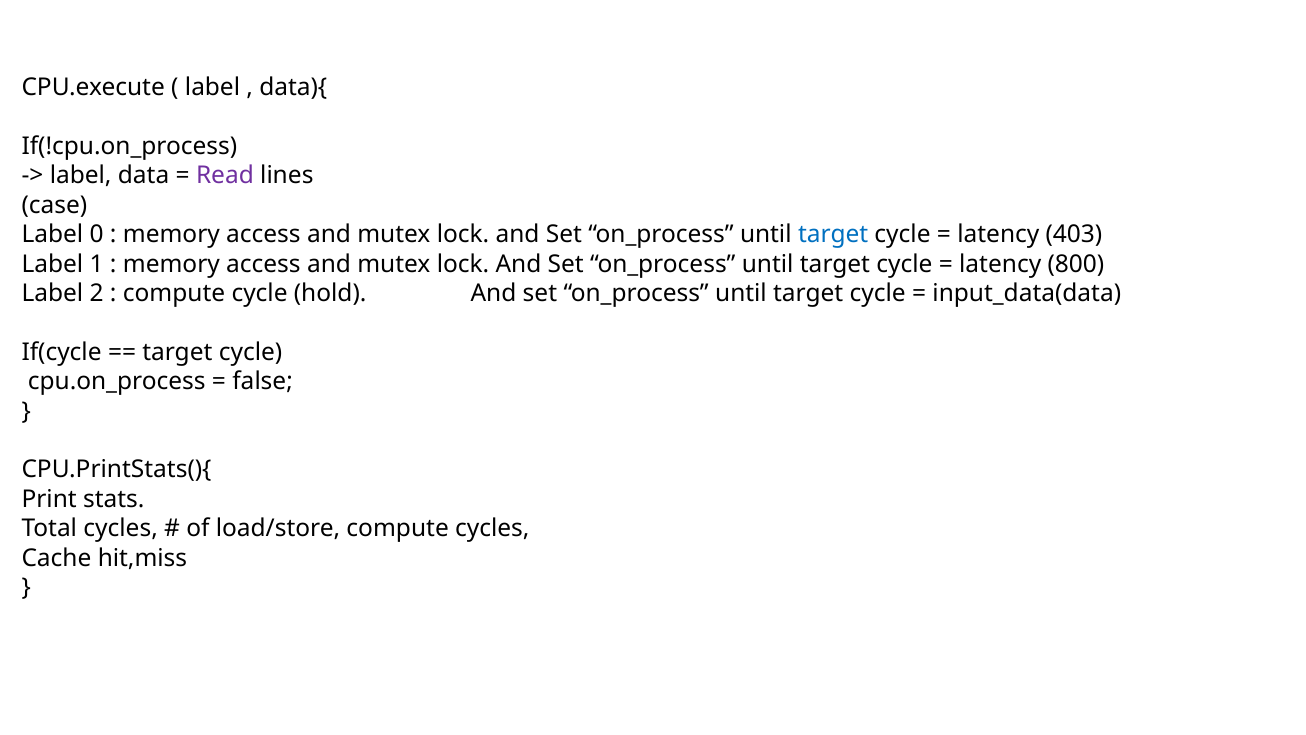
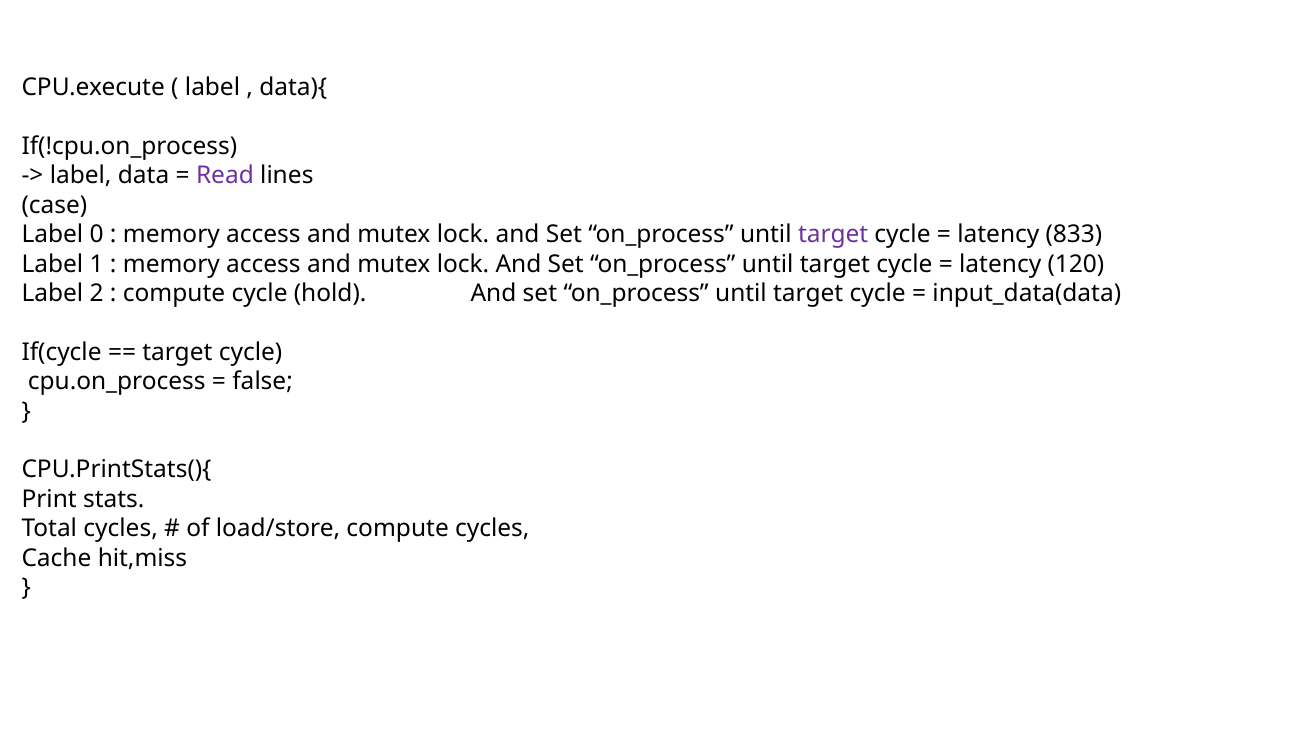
target at (833, 235) colour: blue -> purple
403: 403 -> 833
800: 800 -> 120
